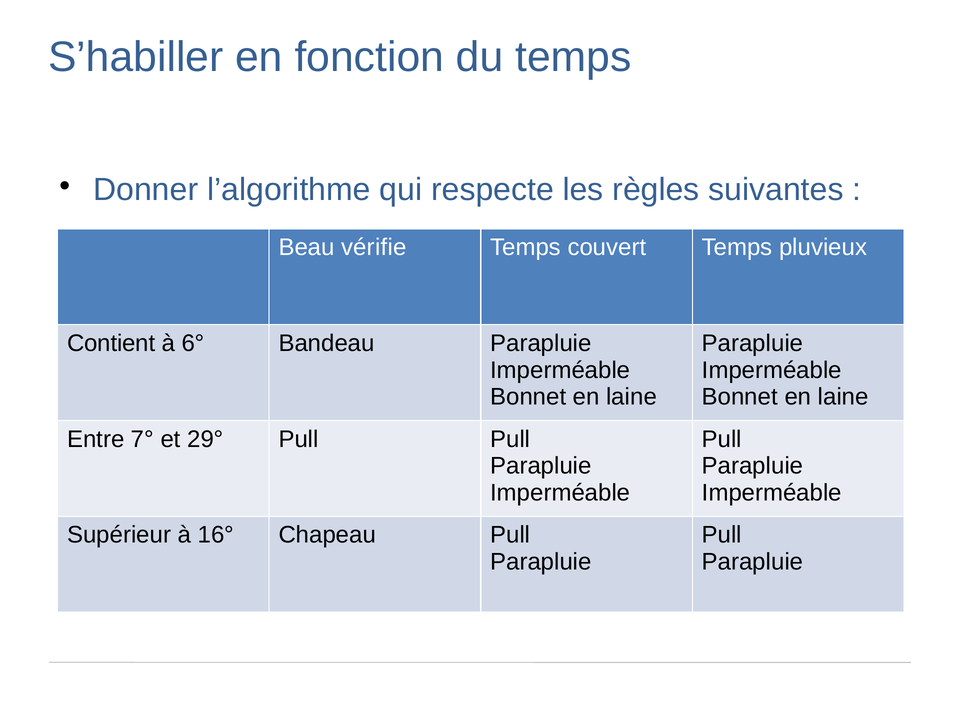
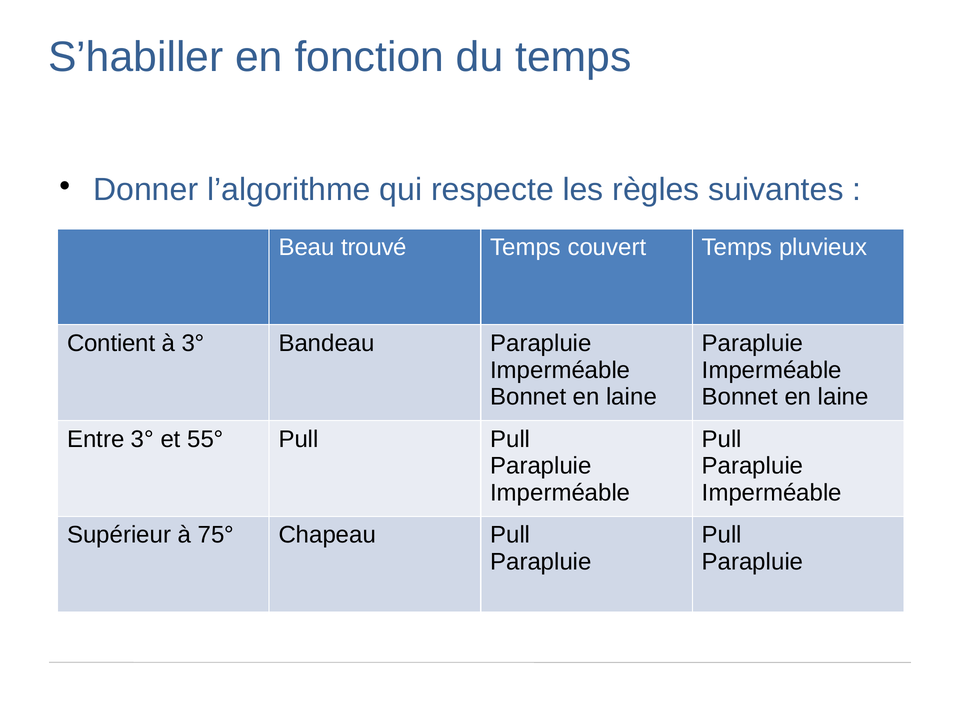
vérifie: vérifie -> trouvé
à 6°: 6° -> 3°
Entre 7°: 7° -> 3°
29°: 29° -> 55°
16°: 16° -> 75°
